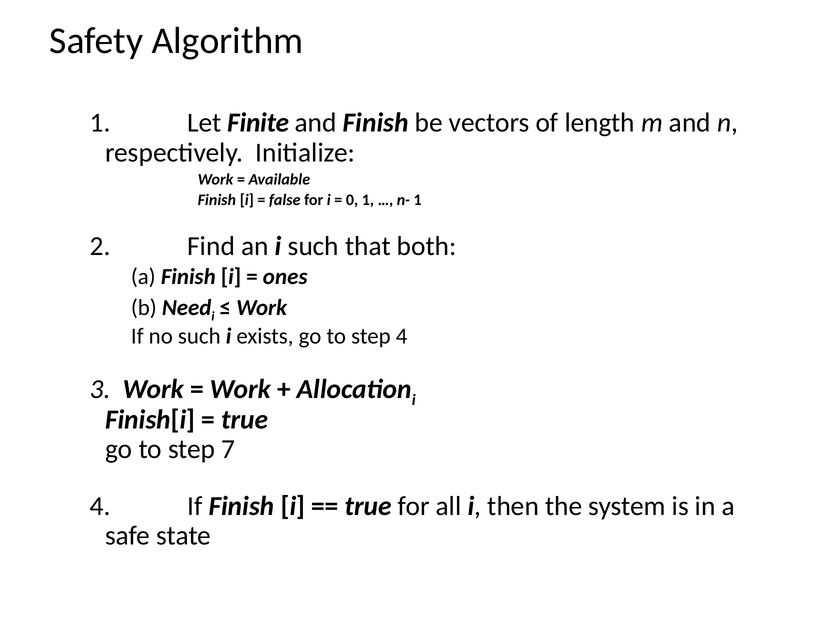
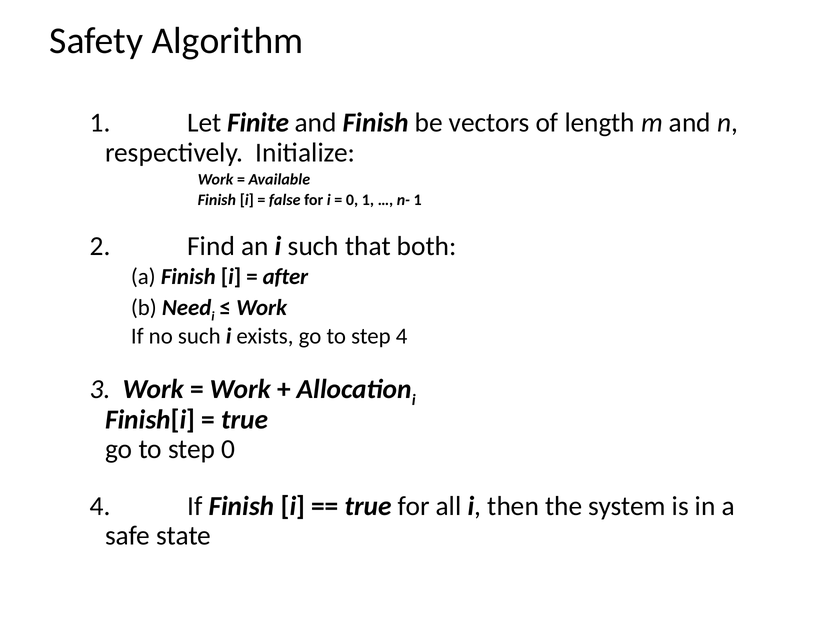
ones: ones -> after
step 7: 7 -> 0
